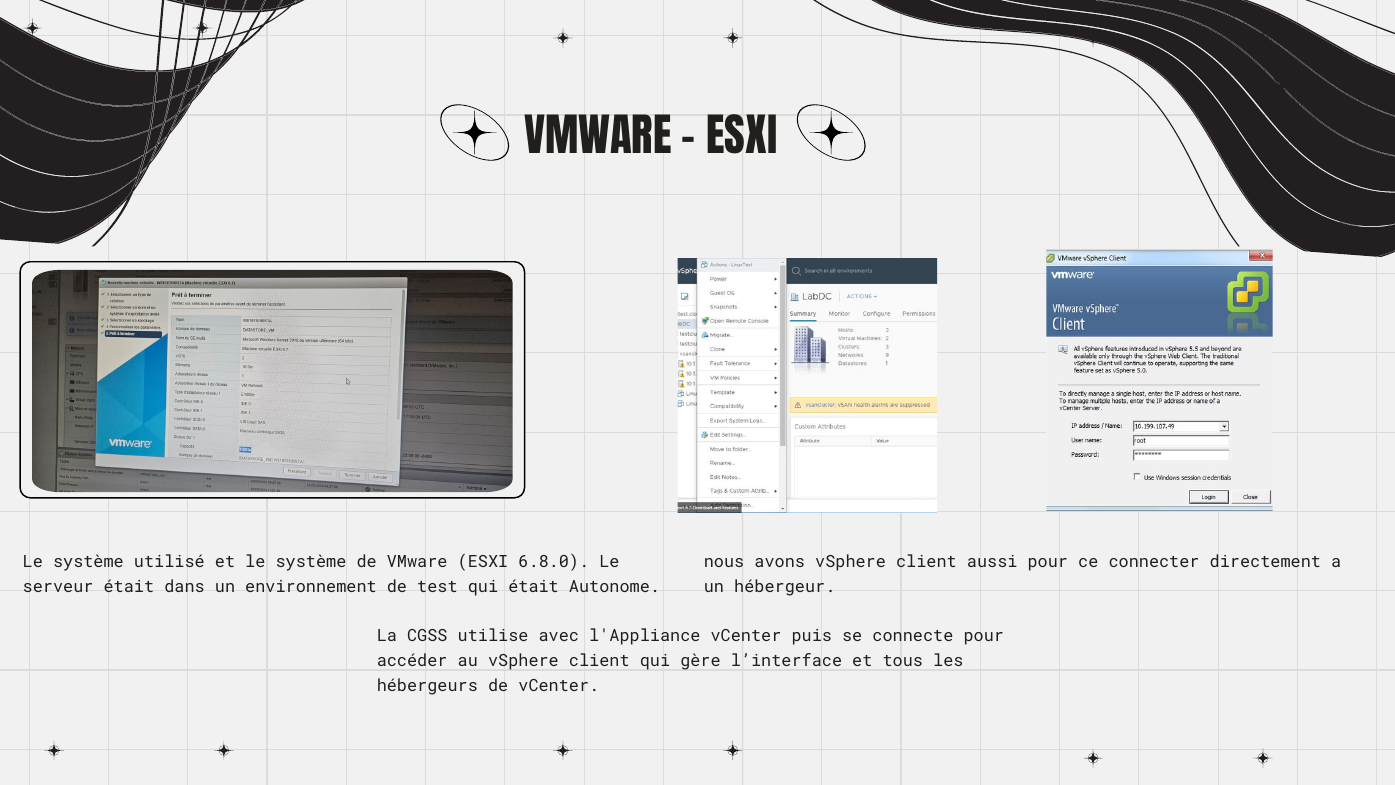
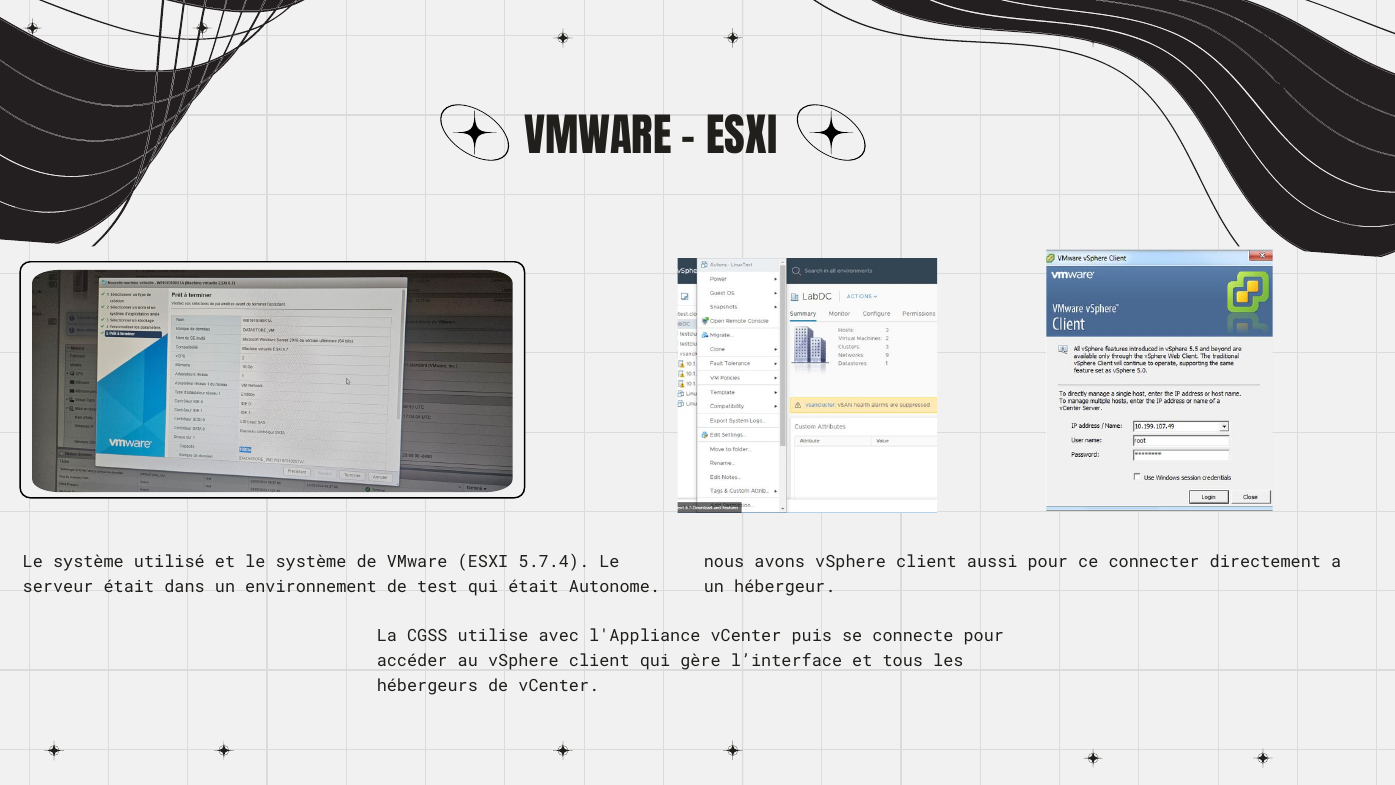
6.8.0: 6.8.0 -> 5.7.4
